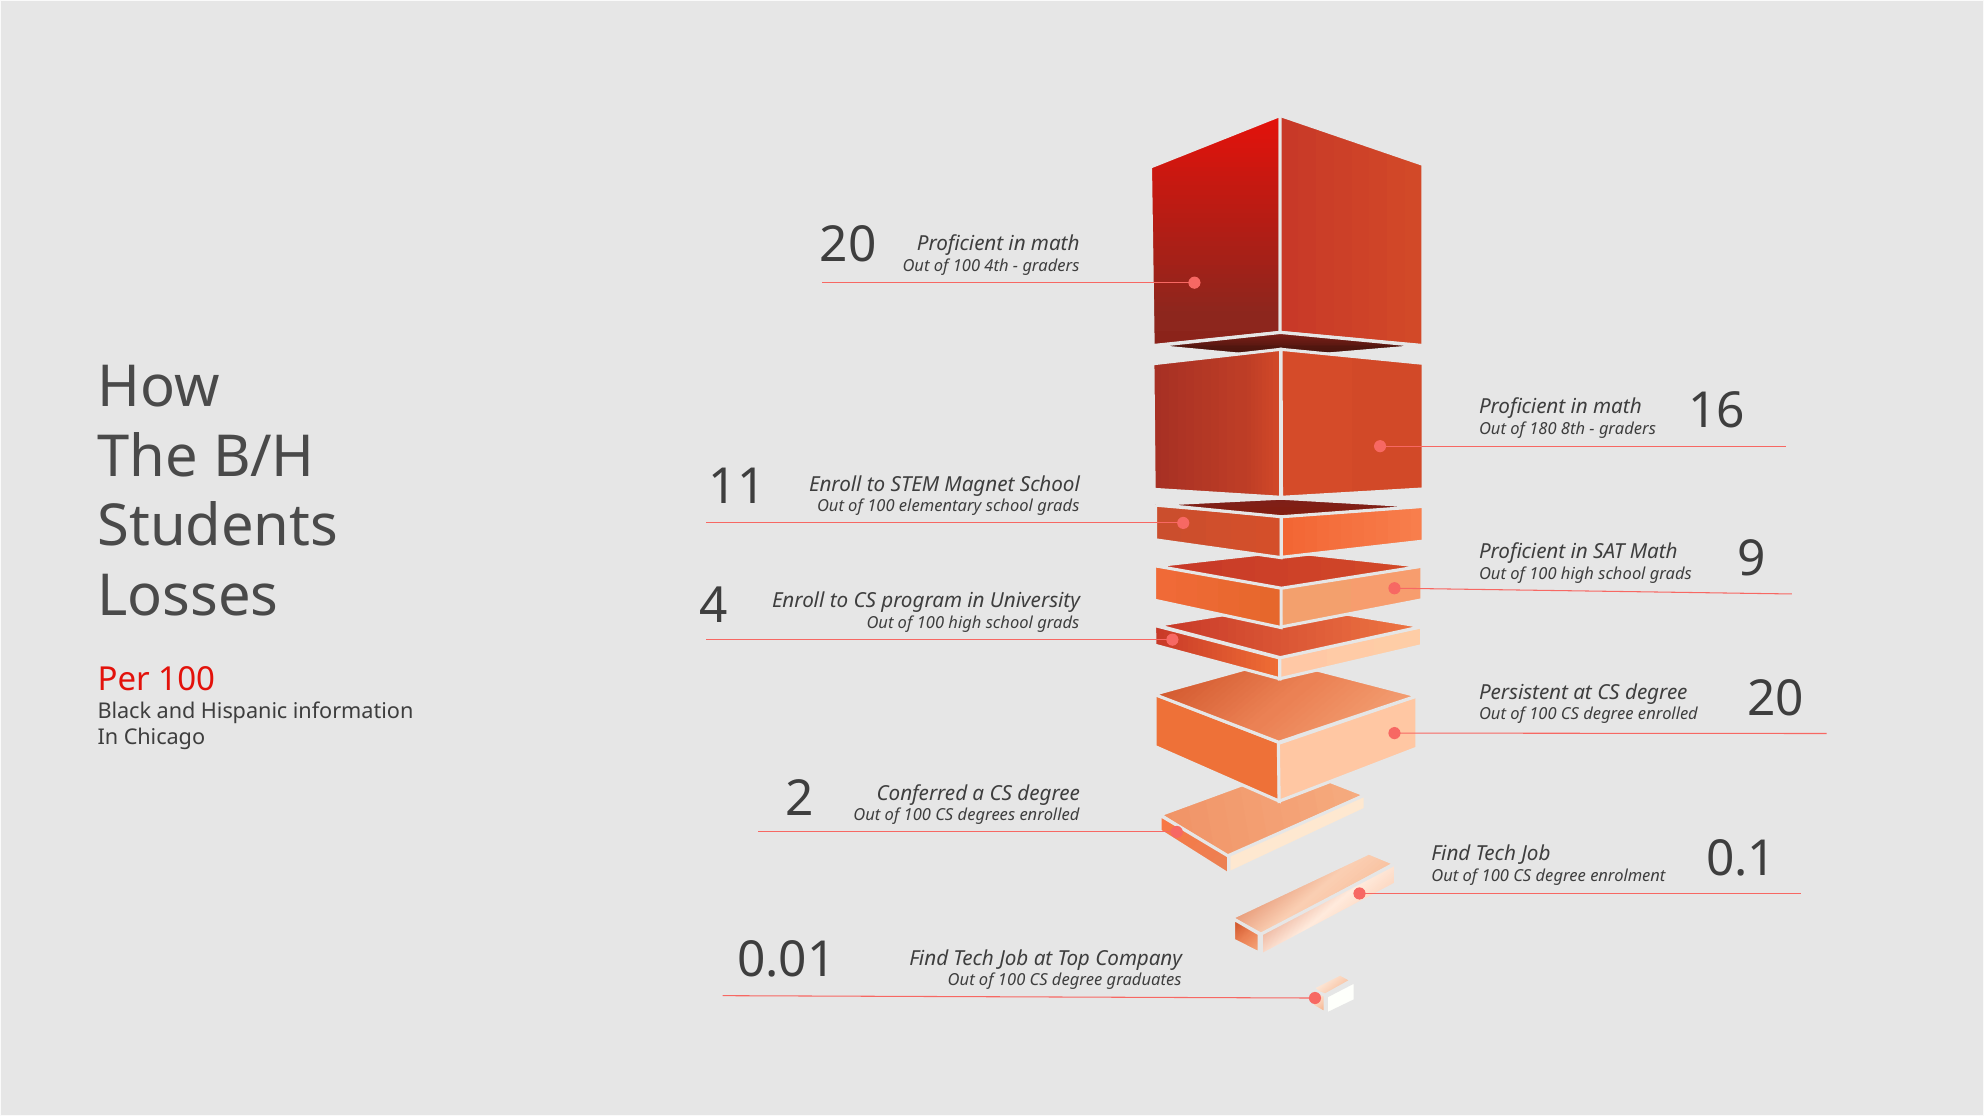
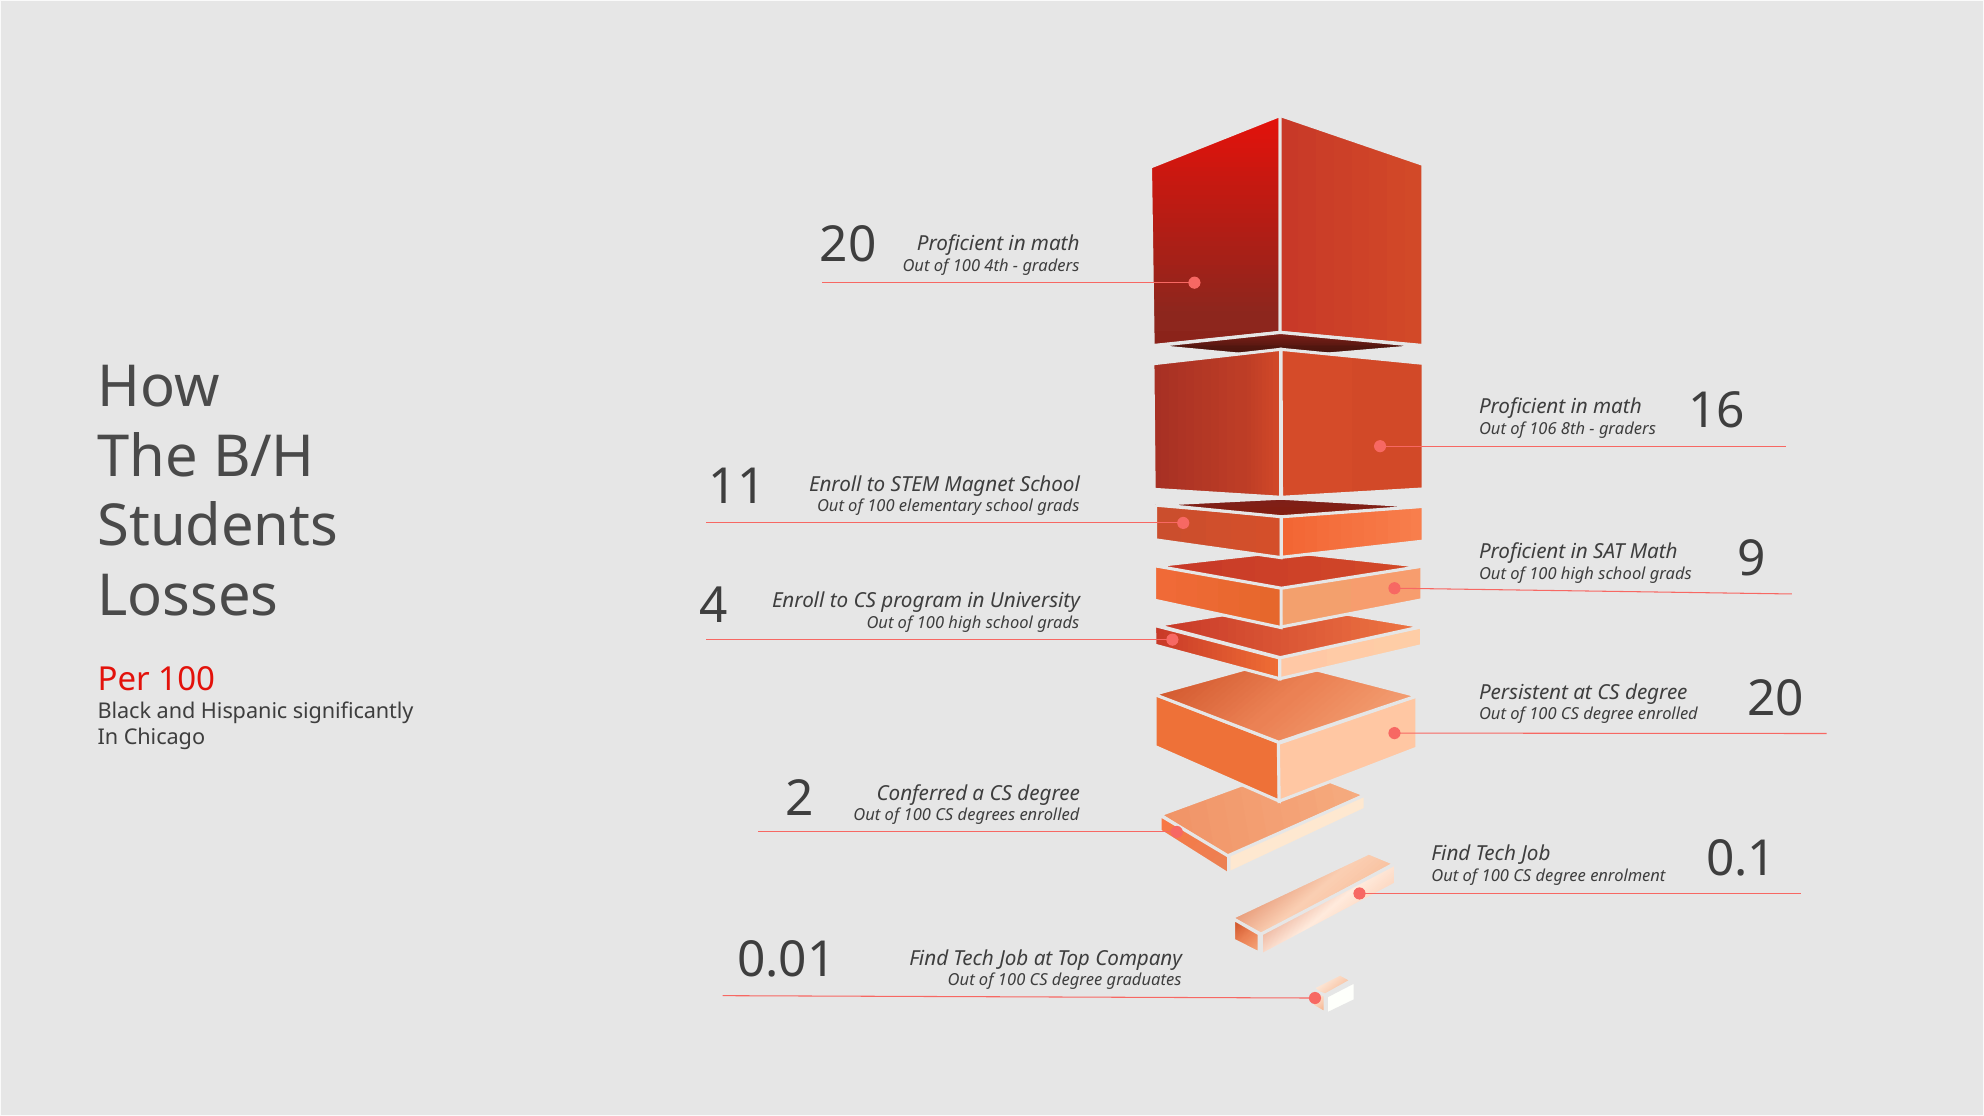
180: 180 -> 106
information: information -> significantly
